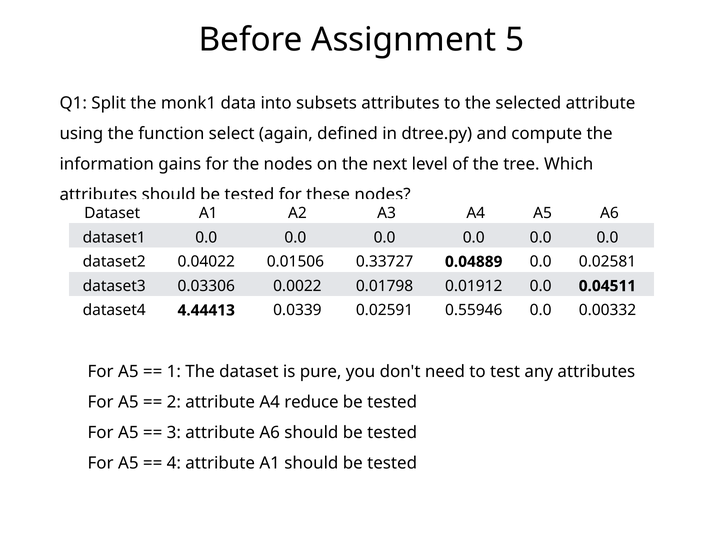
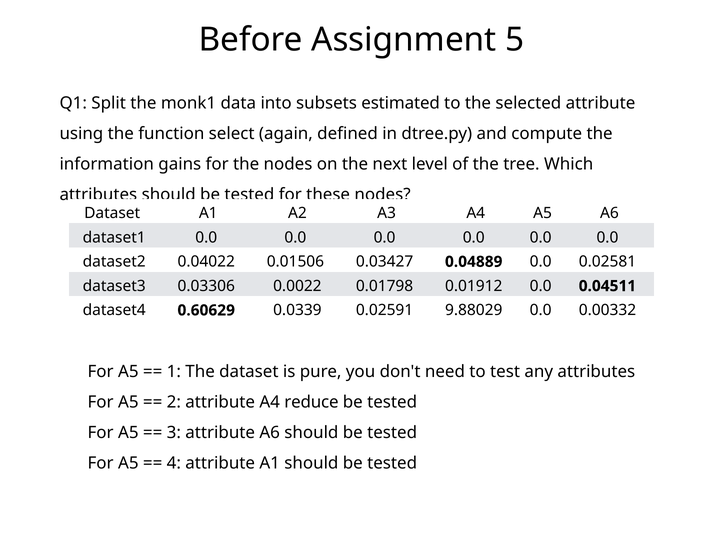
subsets attributes: attributes -> estimated
0.33727: 0.33727 -> 0.03427
4.44413: 4.44413 -> 0.60629
0.55946: 0.55946 -> 9.88029
